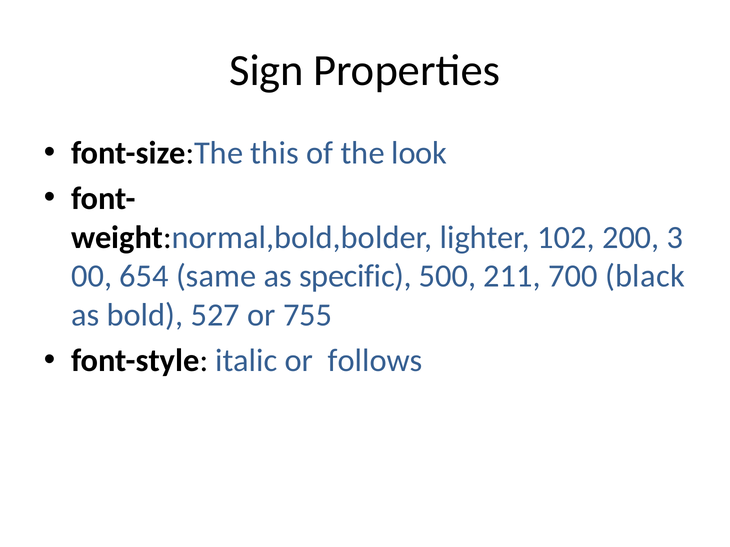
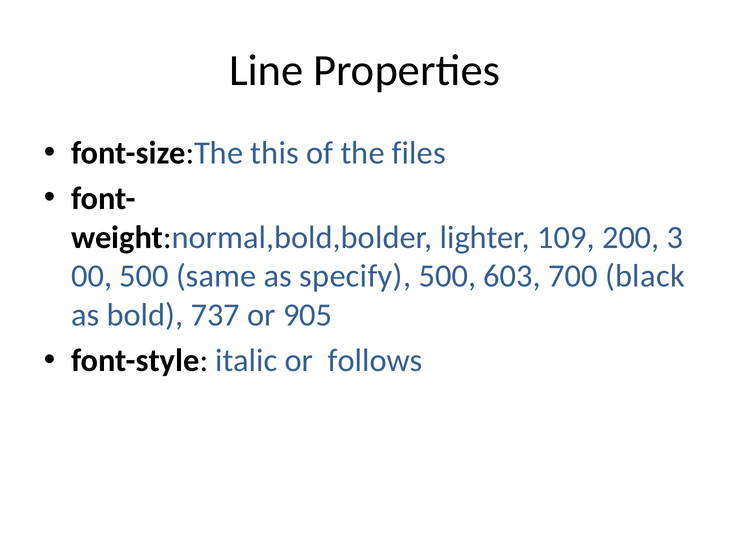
Sign: Sign -> Line
look: look -> files
102: 102 -> 109
654 at (144, 276): 654 -> 500
specific: specific -> specify
211: 211 -> 603
527: 527 -> 737
755: 755 -> 905
